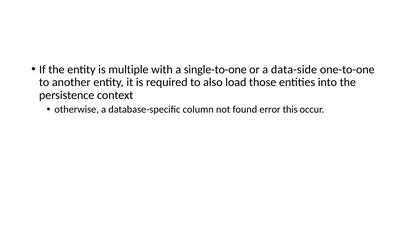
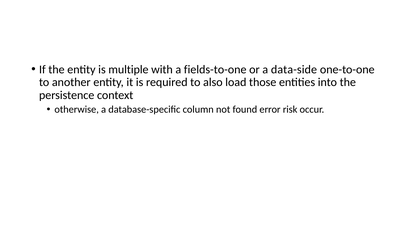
single-to-one: single-to-one -> fields-to-one
this: this -> risk
